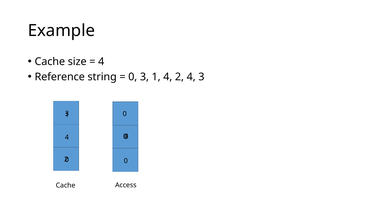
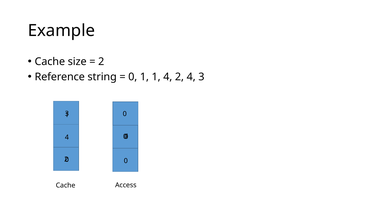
4 at (101, 62): 4 -> 2
3 at (144, 77): 3 -> 1
